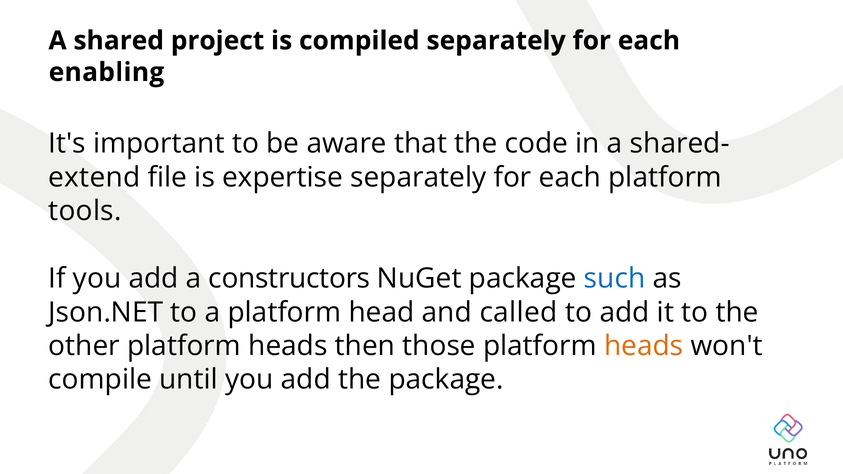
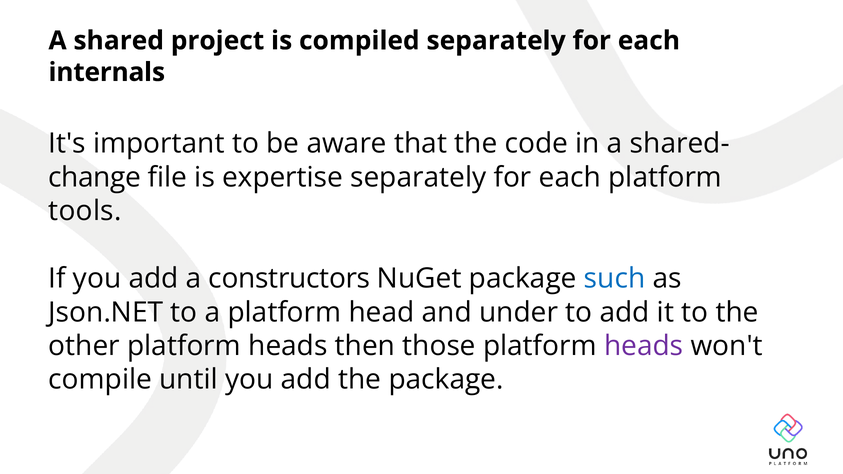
enabling: enabling -> internals
extend: extend -> change
called: called -> under
heads at (644, 346) colour: orange -> purple
